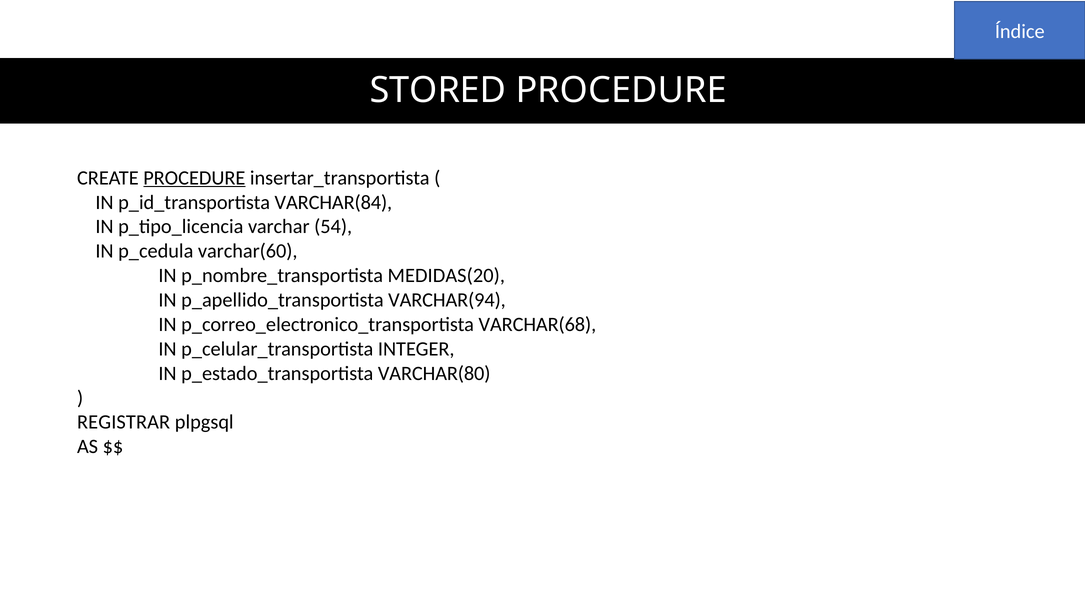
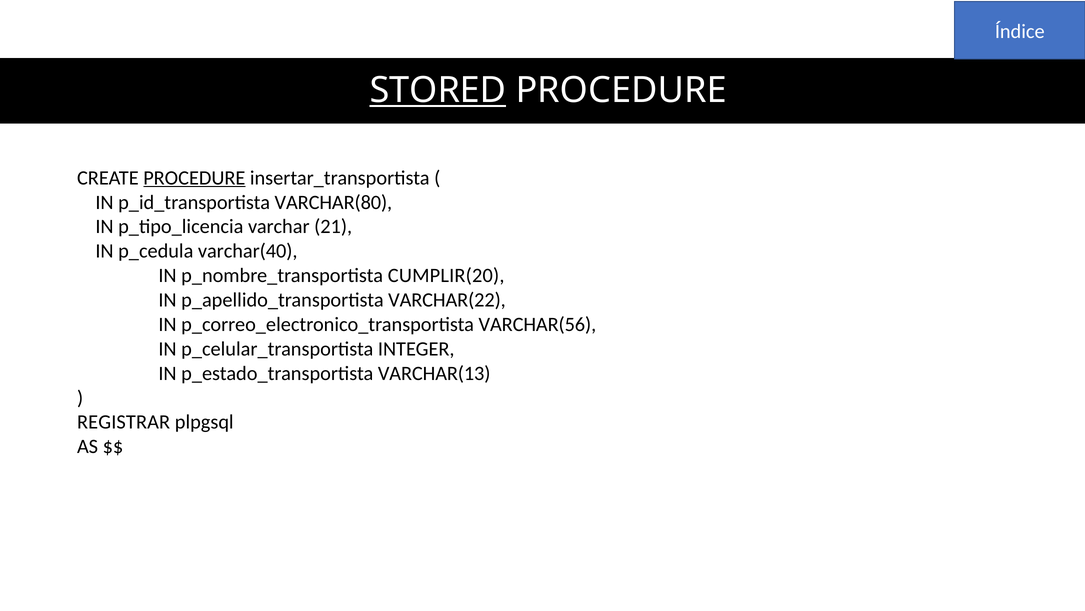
STORED underline: none -> present
VARCHAR(84: VARCHAR(84 -> VARCHAR(80
54: 54 -> 21
varchar(60: varchar(60 -> varchar(40
MEDIDAS(20: MEDIDAS(20 -> CUMPLIR(20
VARCHAR(94: VARCHAR(94 -> VARCHAR(22
VARCHAR(68: VARCHAR(68 -> VARCHAR(56
VARCHAR(80: VARCHAR(80 -> VARCHAR(13
